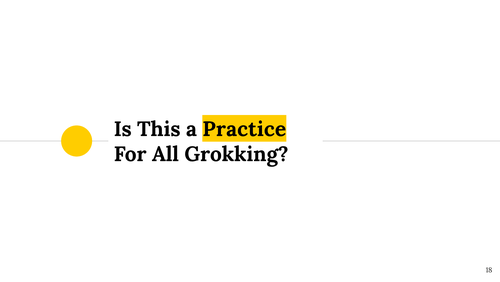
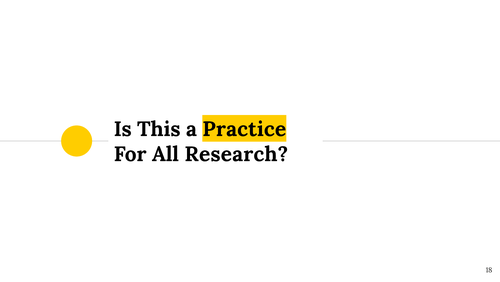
Grokking: Grokking -> Research
